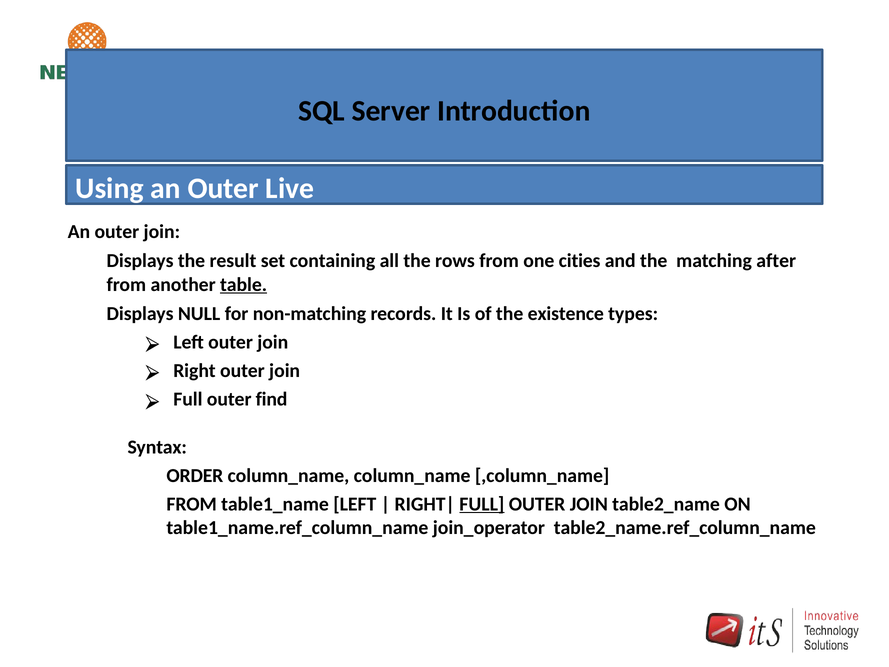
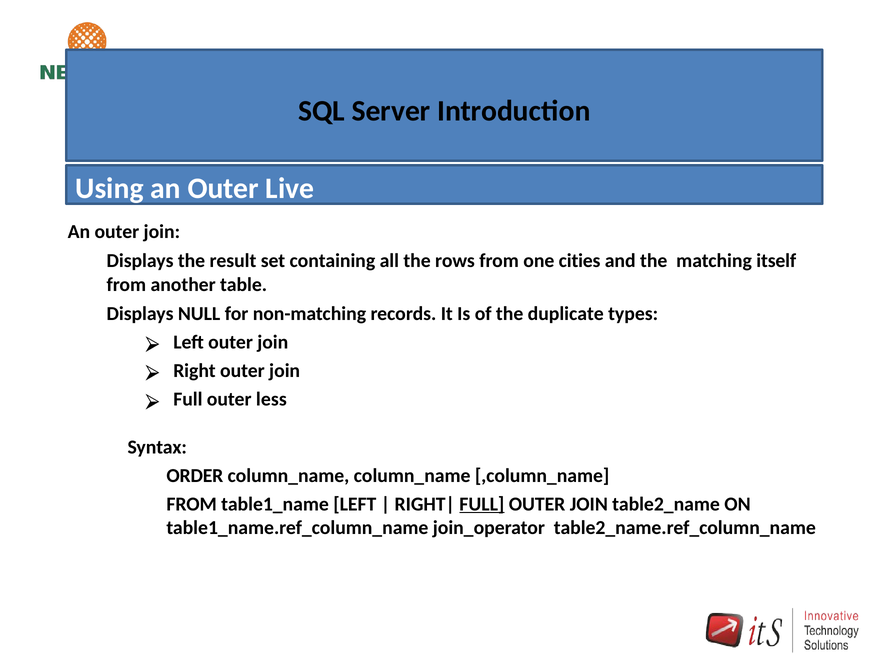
after: after -> itself
table underline: present -> none
existence: existence -> duplicate
find: find -> less
